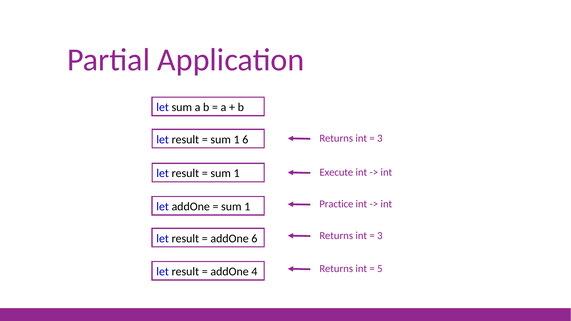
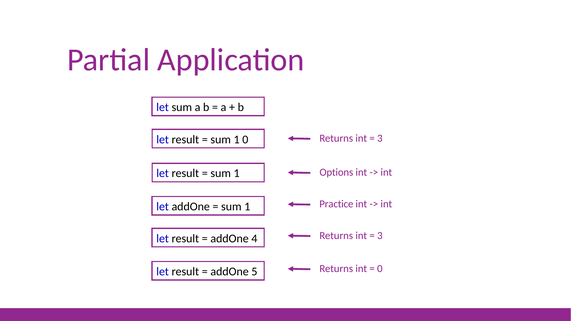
1 6: 6 -> 0
Execute: Execute -> Options
addOne 6: 6 -> 4
4: 4 -> 5
5 at (380, 269): 5 -> 0
